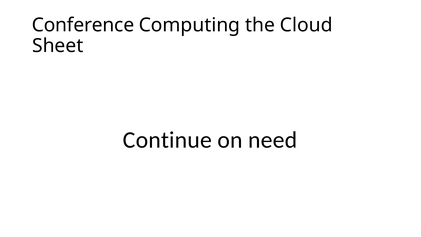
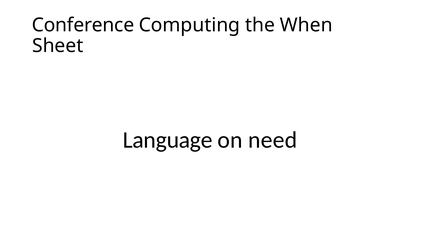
Cloud: Cloud -> When
Continue: Continue -> Language
